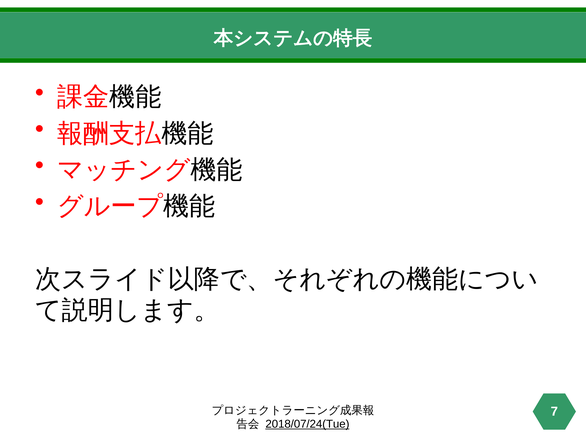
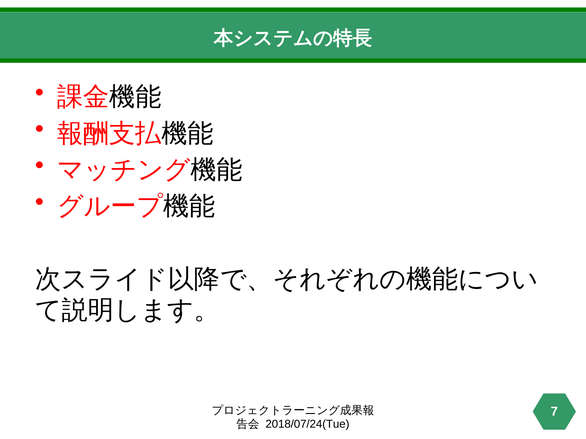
2018/07/24(Tue underline: present -> none
